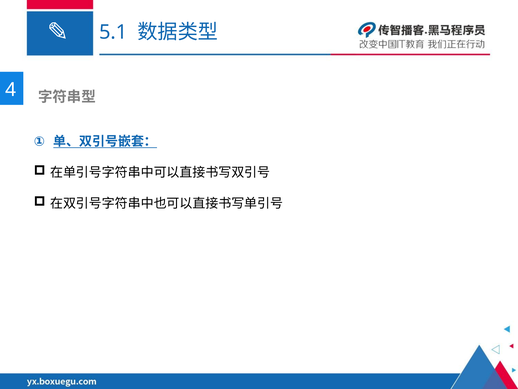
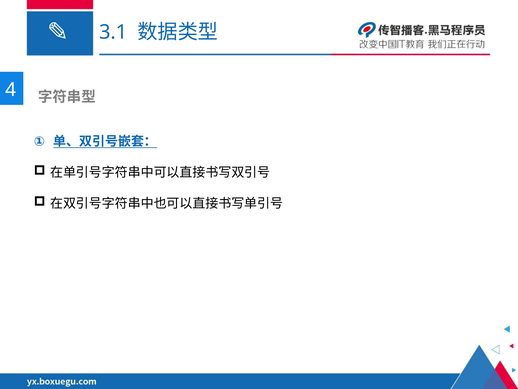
5.1: 5.1 -> 3.1
